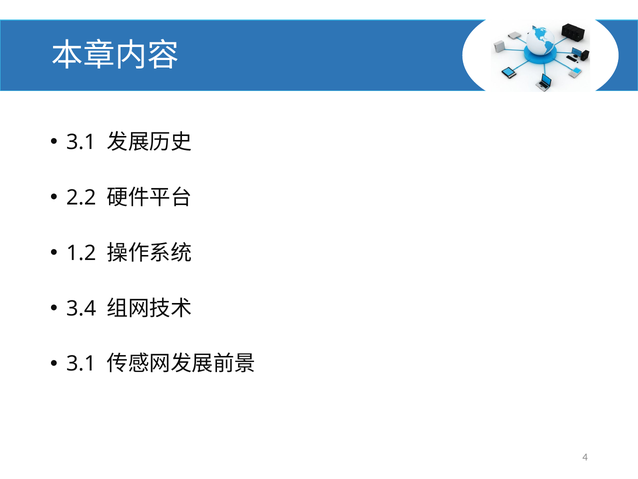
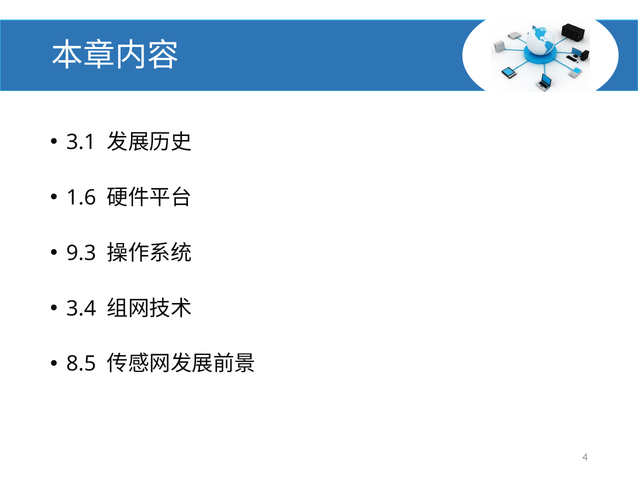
2.2: 2.2 -> 1.6
1.2: 1.2 -> 9.3
3.1 at (81, 364): 3.1 -> 8.5
